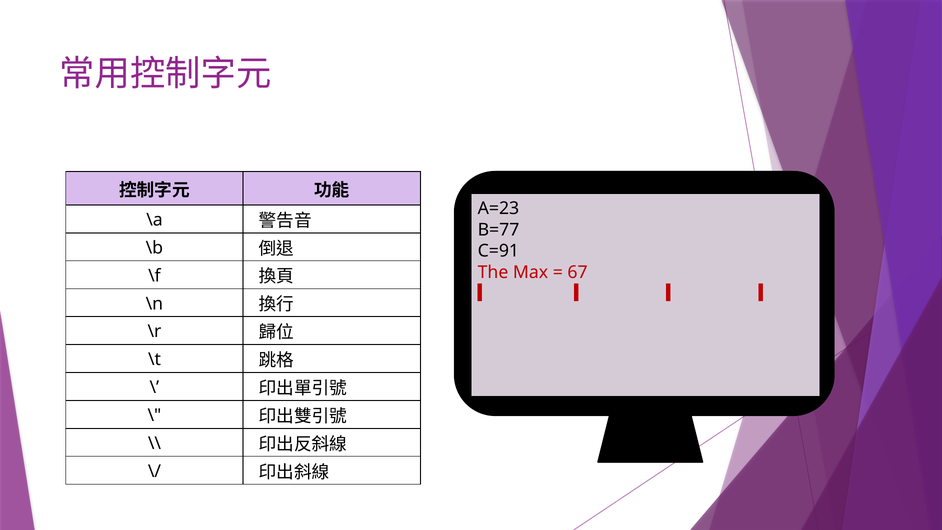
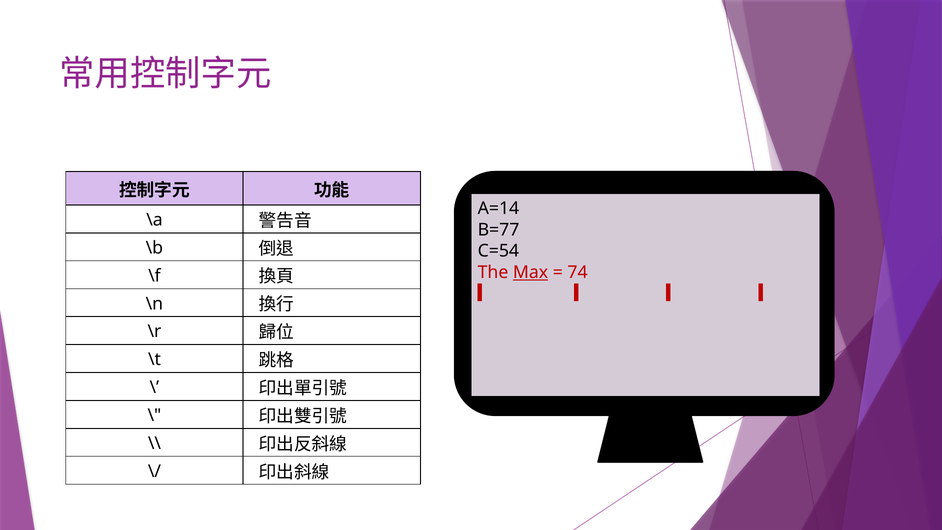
A=23: A=23 -> A=14
C=91: C=91 -> C=54
Max underline: none -> present
67: 67 -> 74
